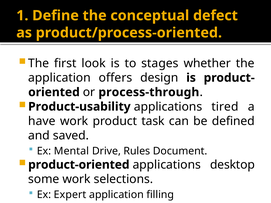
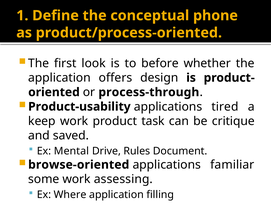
defect: defect -> phone
stages: stages -> before
have: have -> keep
defined: defined -> critique
product-oriented: product-oriented -> browse-oriented
desktop: desktop -> familiar
selections: selections -> assessing
Expert: Expert -> Where
